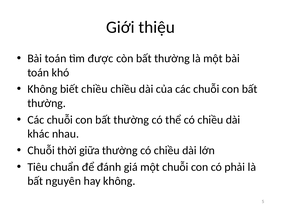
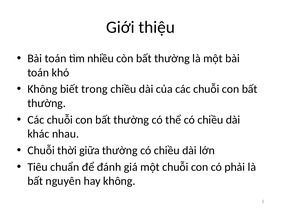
được: được -> nhiều
biết chiều: chiều -> trong
